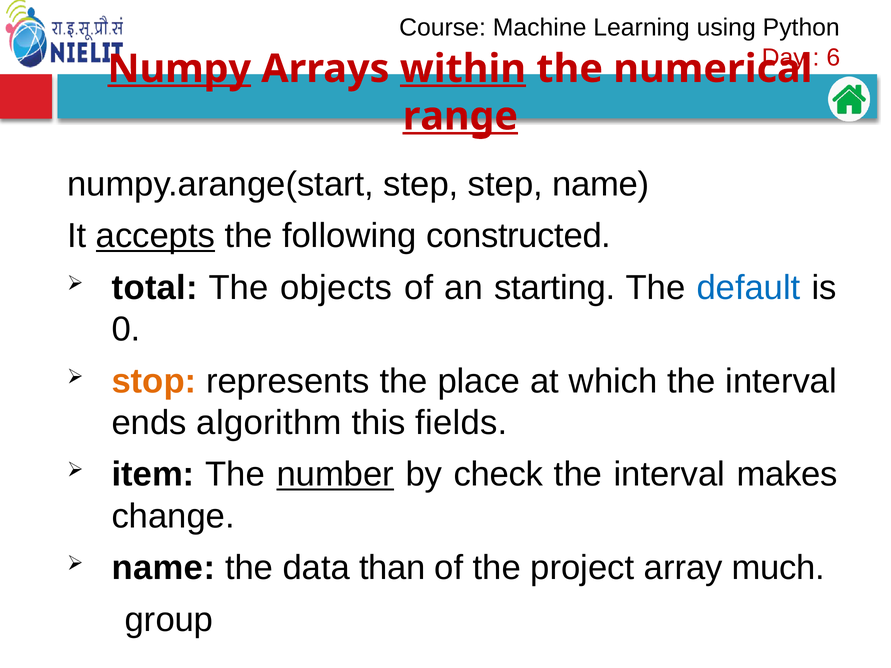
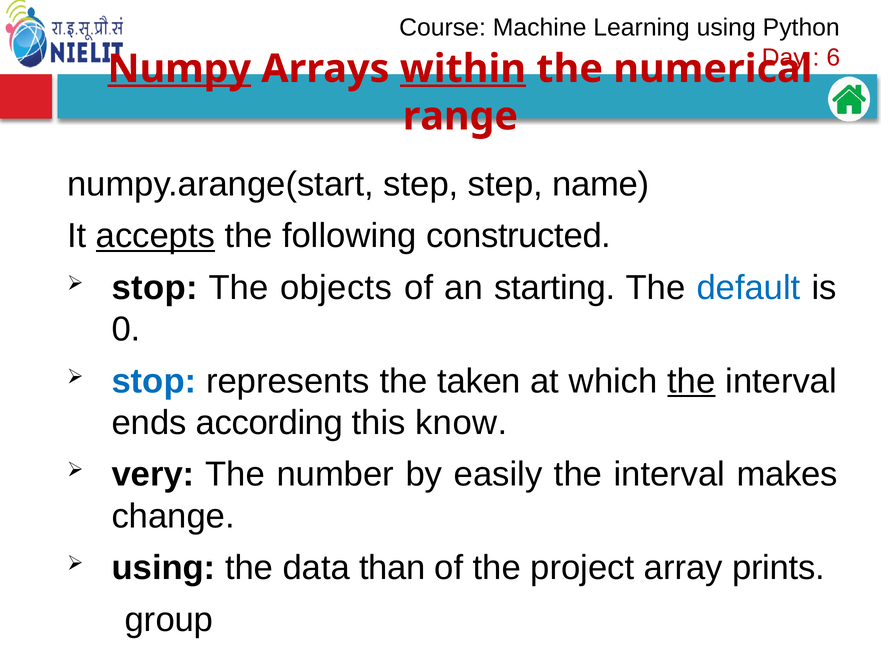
range underline: present -> none
total at (155, 288): total -> stop
stop at (154, 381) colour: orange -> blue
place: place -> taken
the at (691, 381) underline: none -> present
algorithm: algorithm -> according
fields: fields -> know
item: item -> very
number underline: present -> none
check: check -> easily
name at (163, 568): name -> using
much: much -> prints
